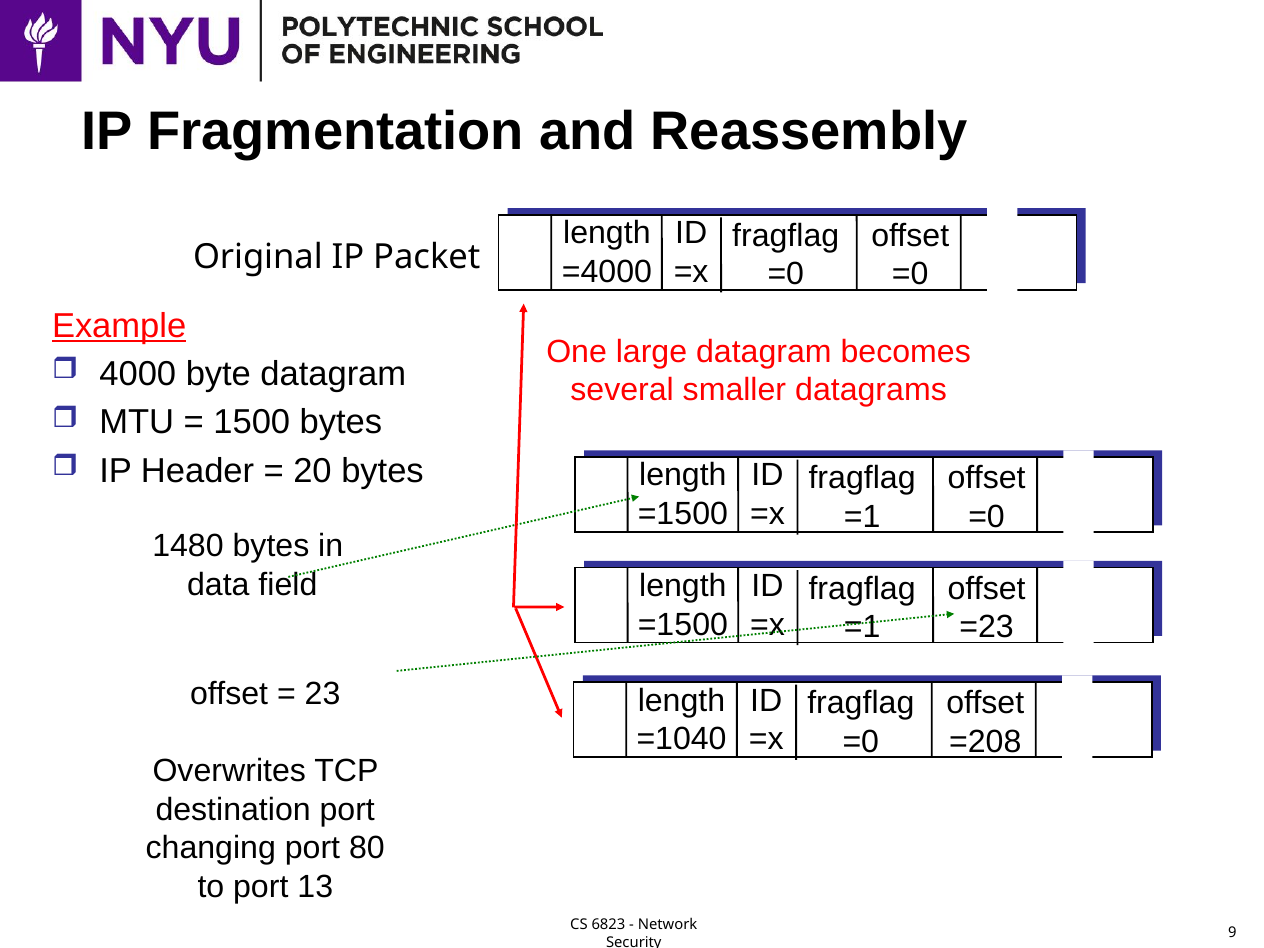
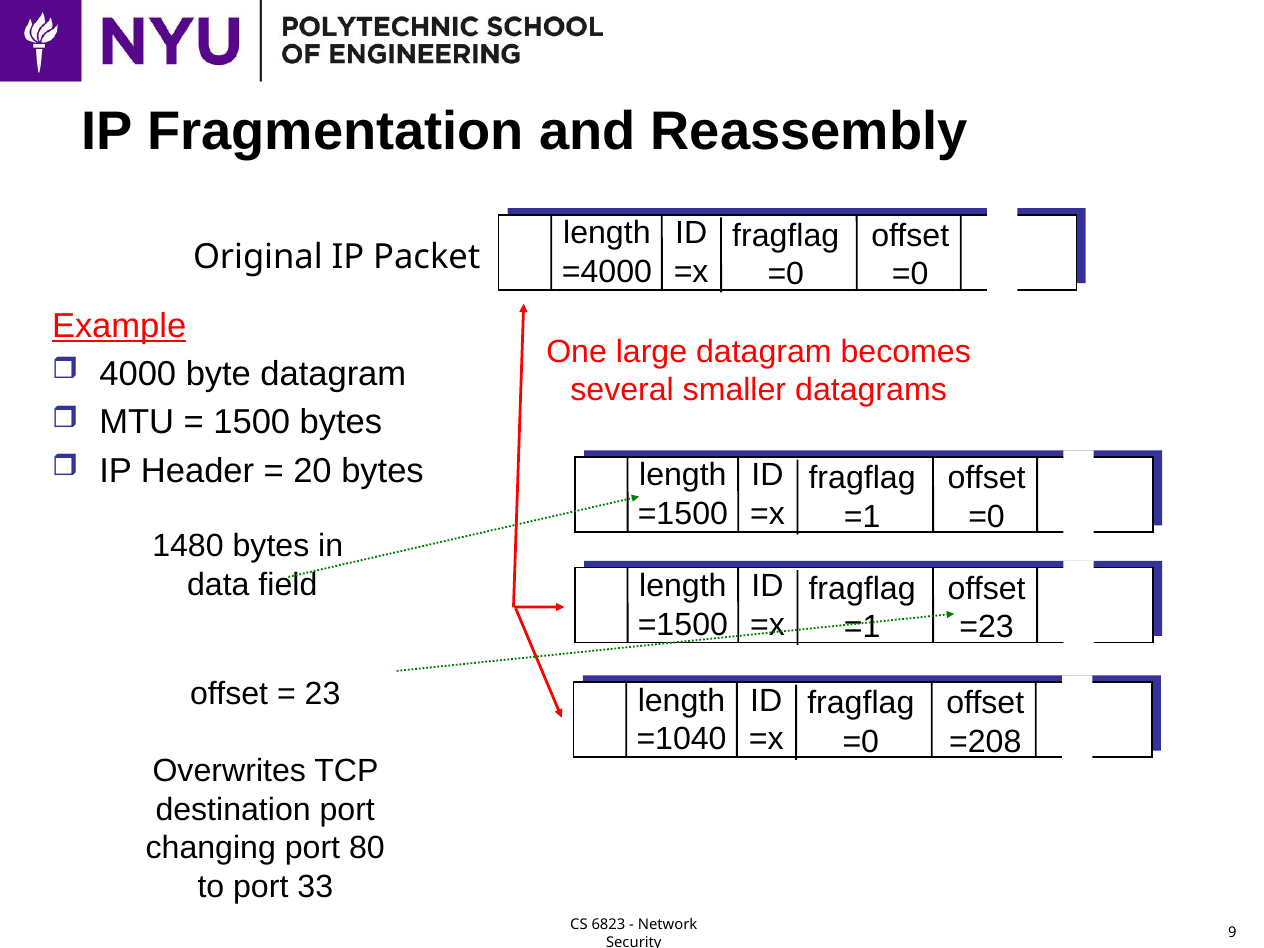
13: 13 -> 33
